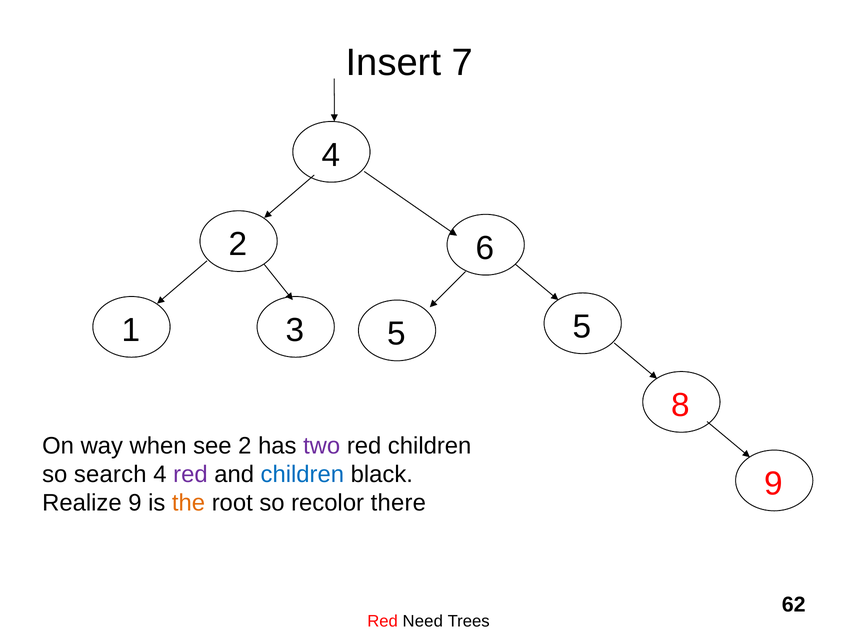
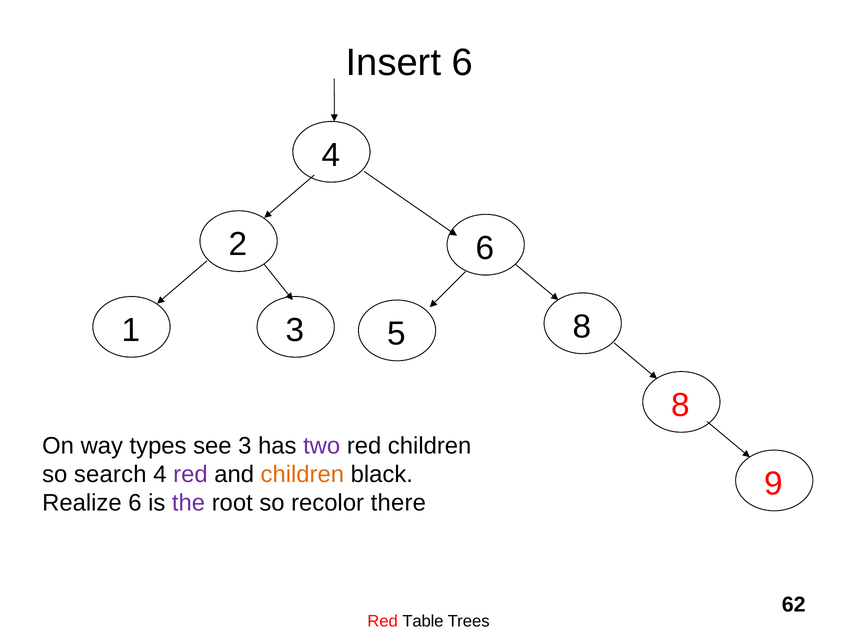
Insert 7: 7 -> 6
5 5: 5 -> 8
when: when -> types
see 2: 2 -> 3
children at (302, 474) colour: blue -> orange
Realize 9: 9 -> 6
the colour: orange -> purple
Need: Need -> Table
